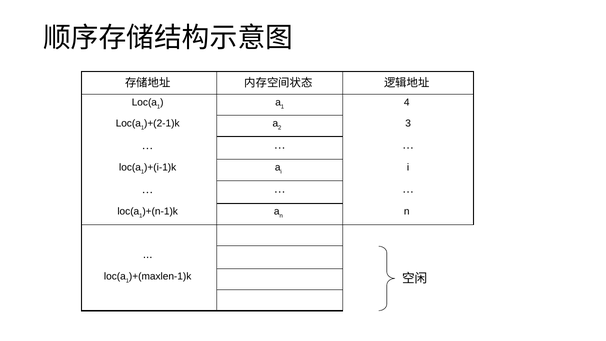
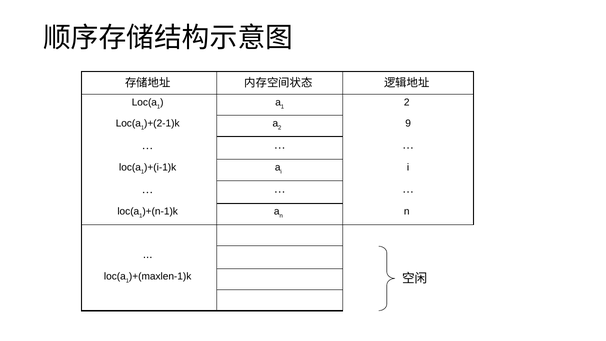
1 4: 4 -> 2
3: 3 -> 9
